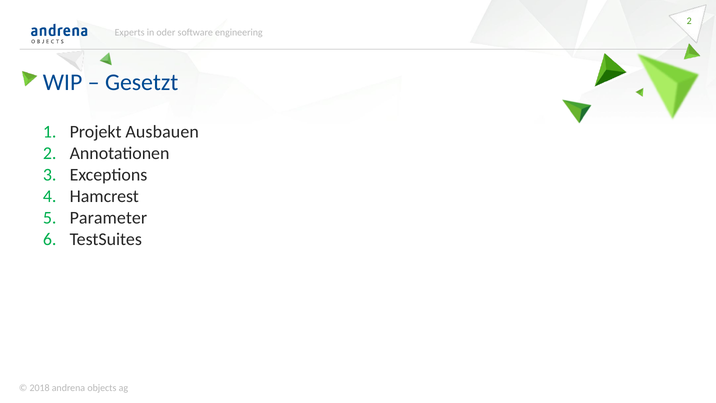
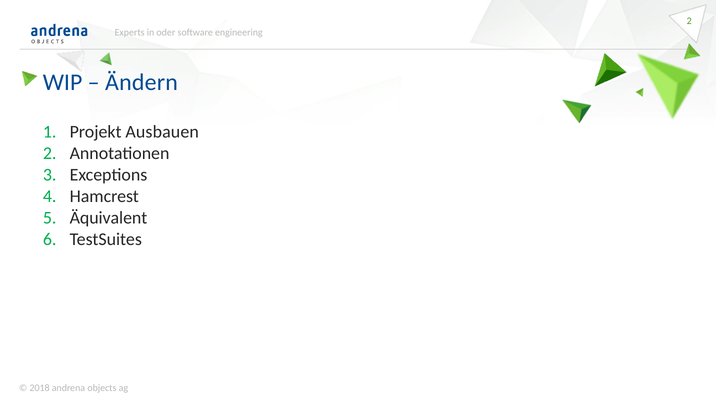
Gesetzt: Gesetzt -> Ändern
Parameter: Parameter -> Äquivalent
